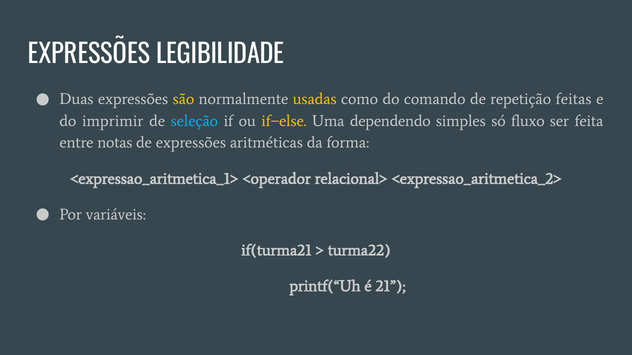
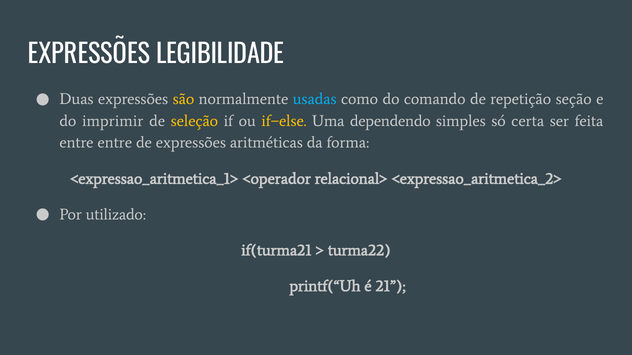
usadas colour: yellow -> light blue
feitas: feitas -> seção
seleção colour: light blue -> yellow
fluxo: fluxo -> certa
entre notas: notas -> entre
variáveis: variáveis -> utilizado
